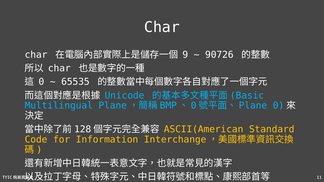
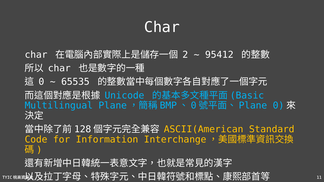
9: 9 -> 2
90726: 90726 -> 95412
